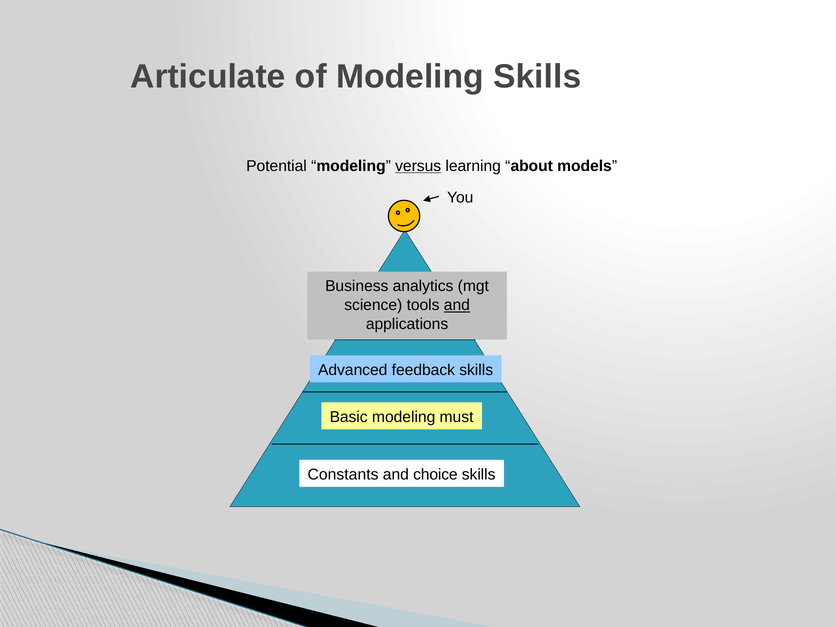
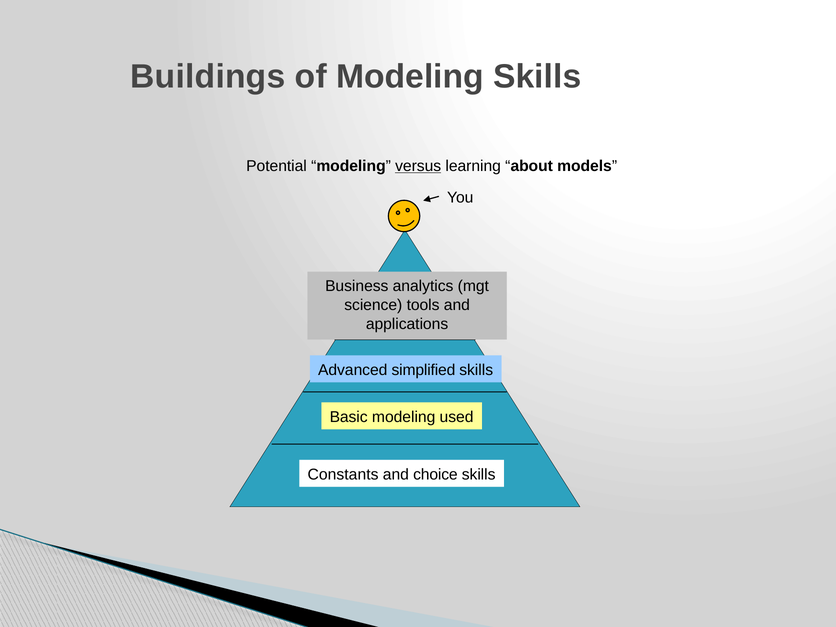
Articulate: Articulate -> Buildings
and at (457, 305) underline: present -> none
feedback: feedback -> simplified
must: must -> used
